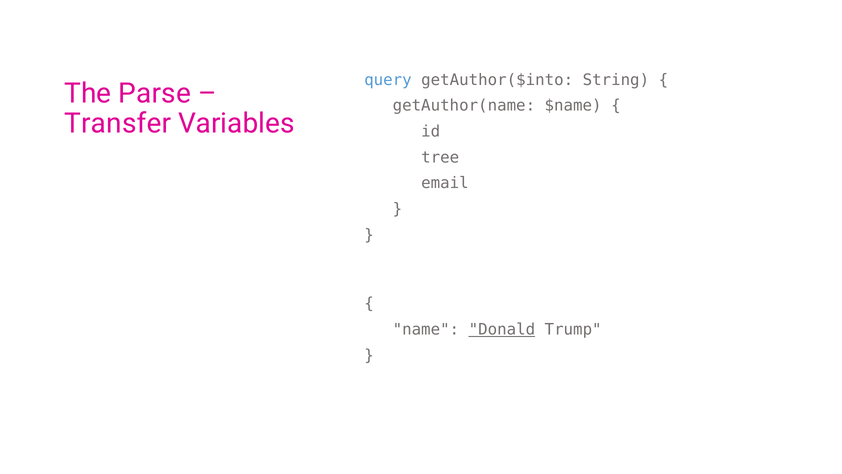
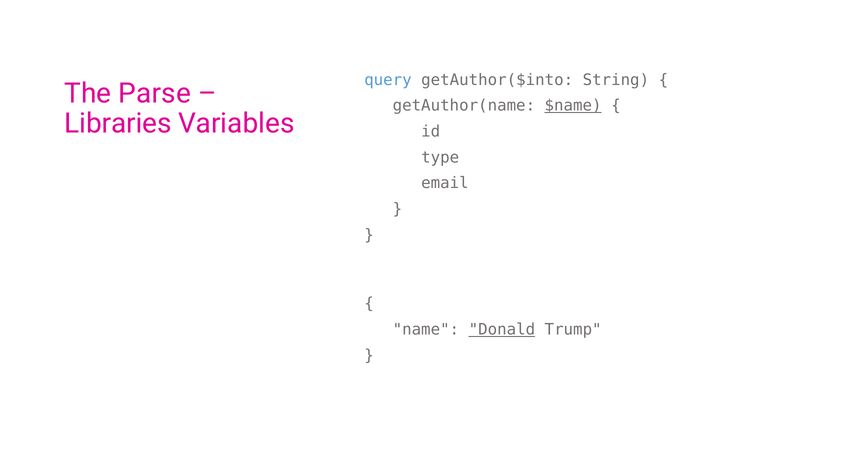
$name underline: none -> present
Transfer: Transfer -> Libraries
tree: tree -> type
